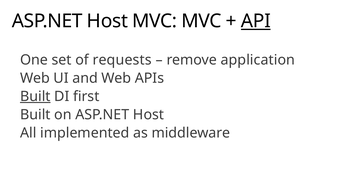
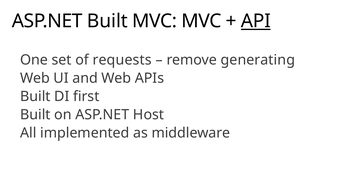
Host at (107, 21): Host -> Built
application: application -> generating
Built at (35, 96) underline: present -> none
